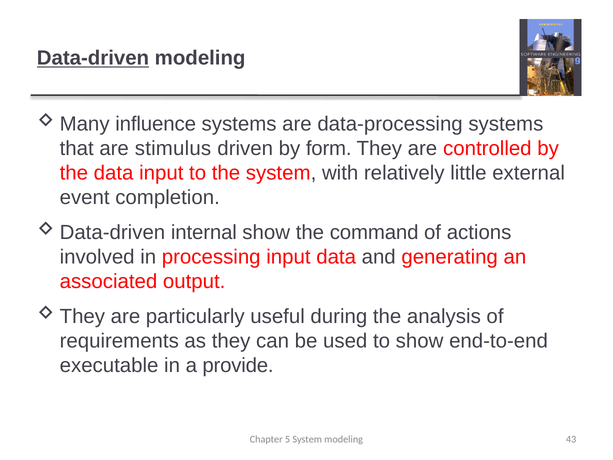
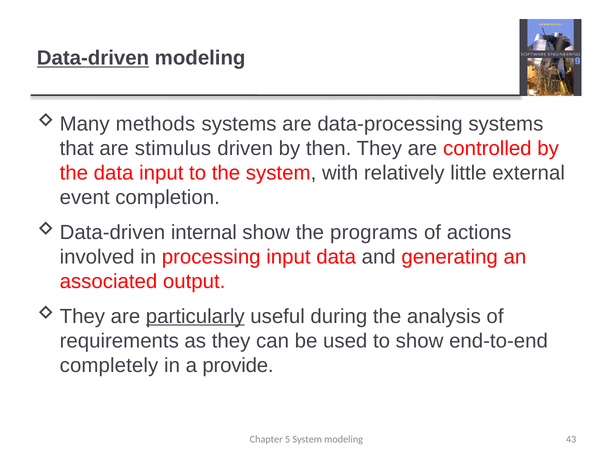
influence: influence -> methods
form: form -> then
command: command -> programs
particularly underline: none -> present
executable: executable -> completely
